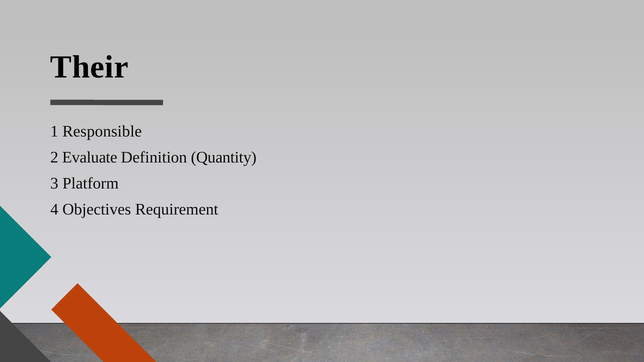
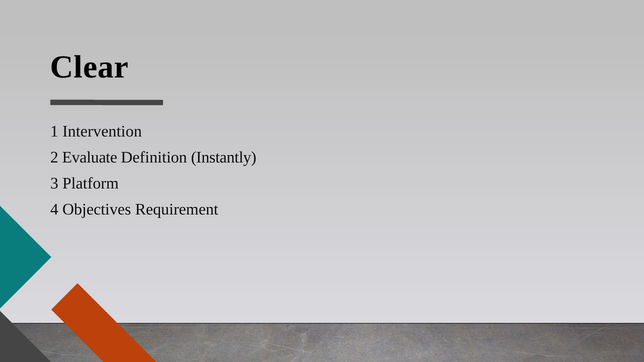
Their: Their -> Clear
Responsible: Responsible -> Intervention
Quantity: Quantity -> Instantly
